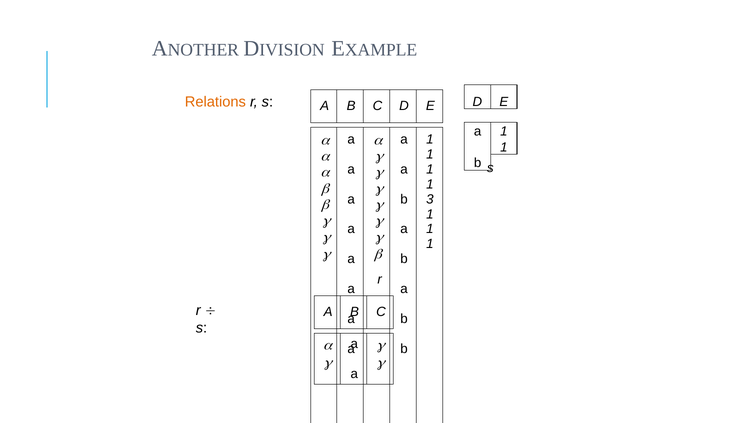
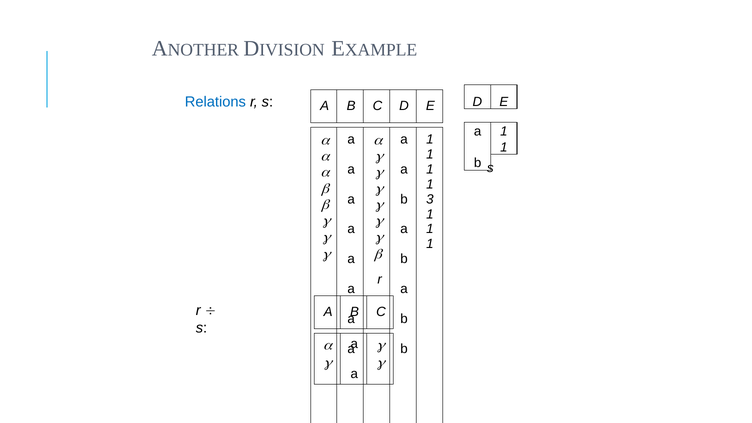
Relations colour: orange -> blue
